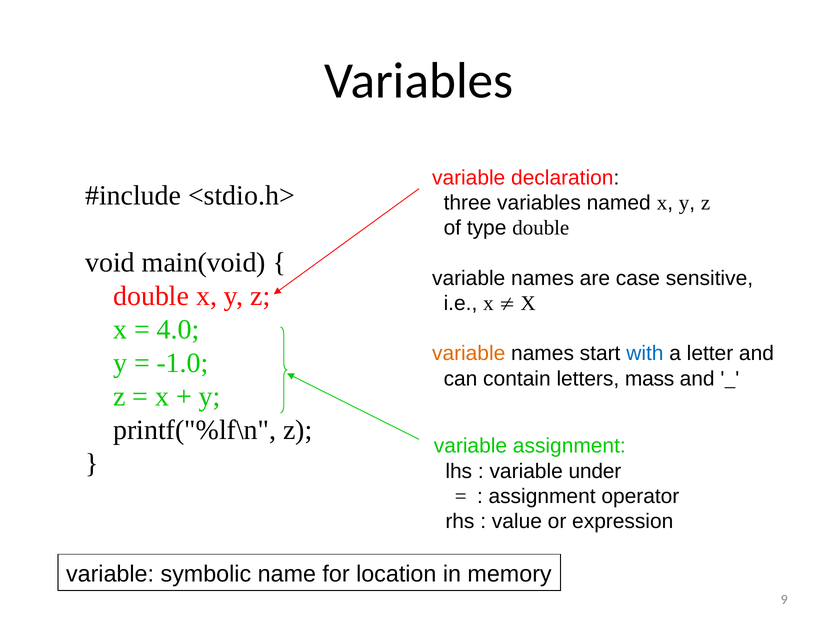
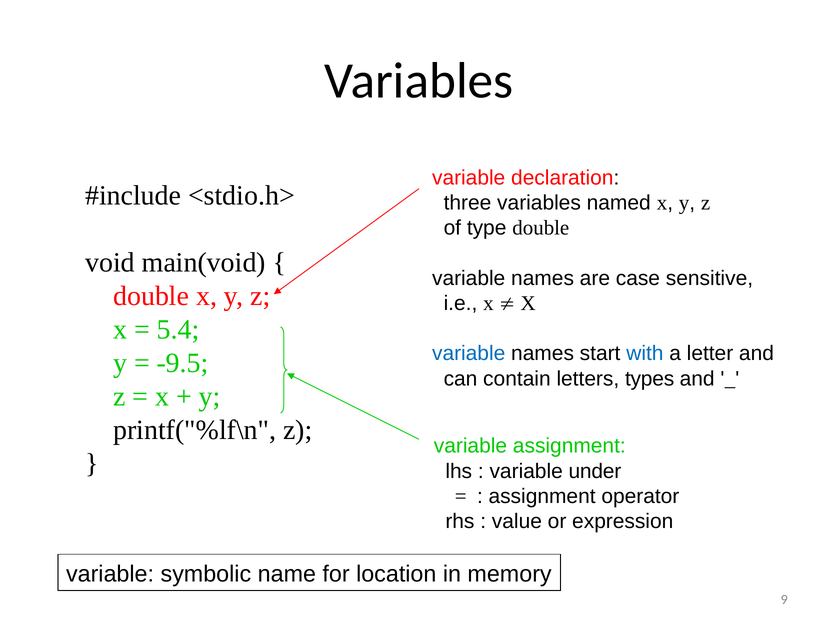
4.0: 4.0 -> 5.4
variable at (469, 354) colour: orange -> blue
-1.0: -1.0 -> -9.5
mass: mass -> types
